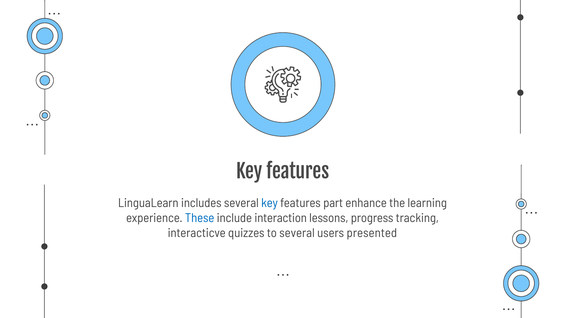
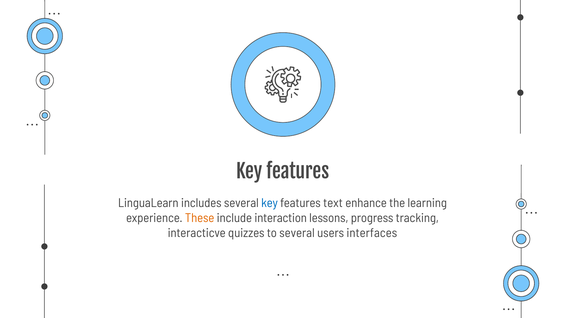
part: part -> text
These colour: blue -> orange
presented: presented -> interfaces
